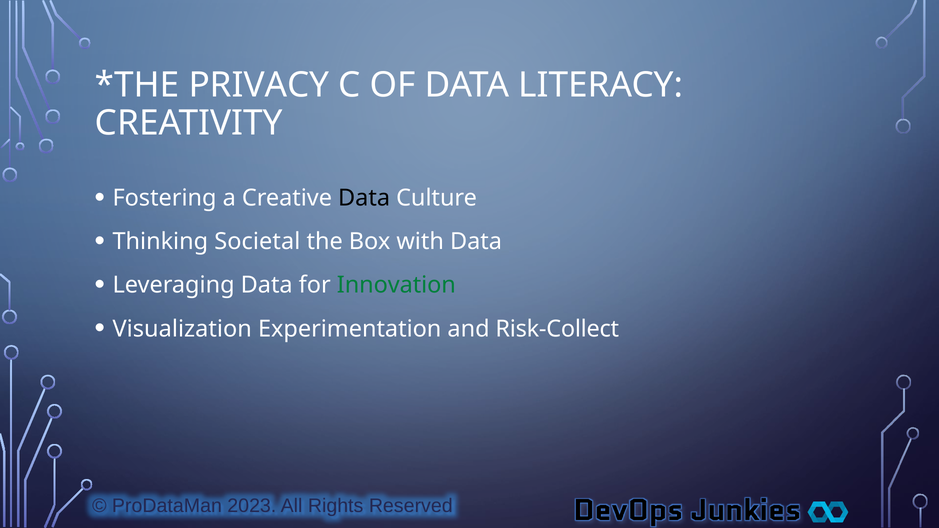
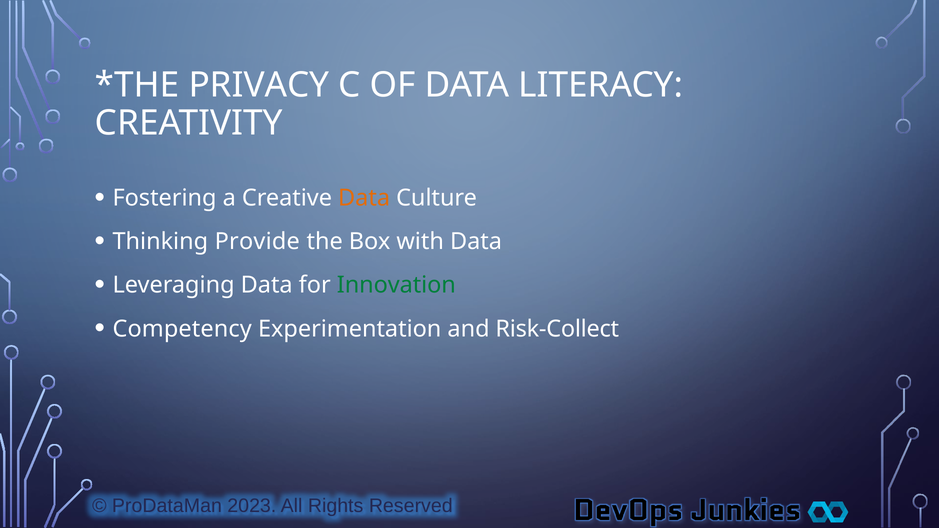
Data at (364, 198) colour: black -> orange
Societal: Societal -> Provide
Visualization: Visualization -> Competency
